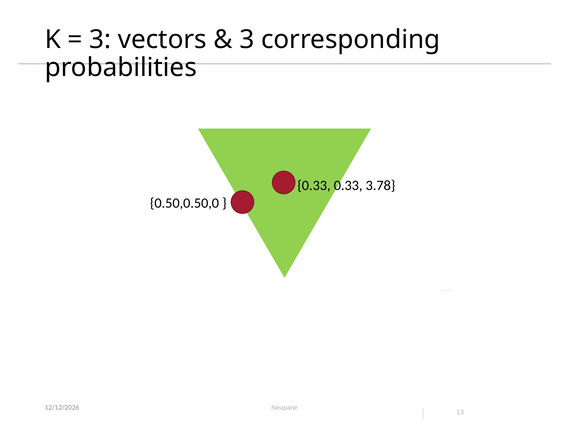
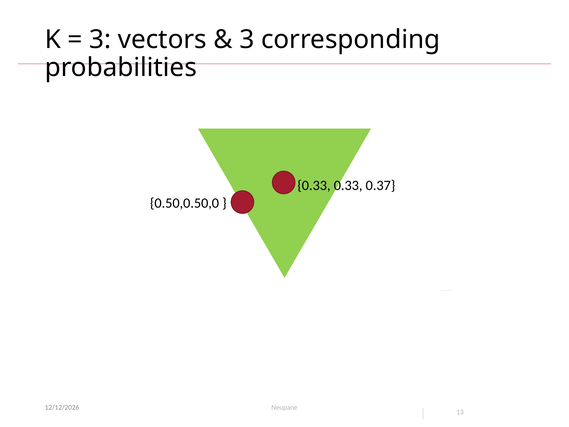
3.78: 3.78 -> 0.37
